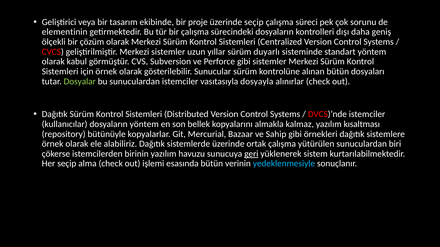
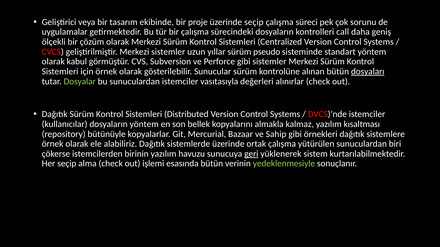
elementinin: elementinin -> uygulamalar
dışı: dışı -> call
duyarlı: duyarlı -> pseudo
dosyaları underline: none -> present
dosyayla: dosyayla -> değerleri
yedeklenmesiyle colour: light blue -> light green
